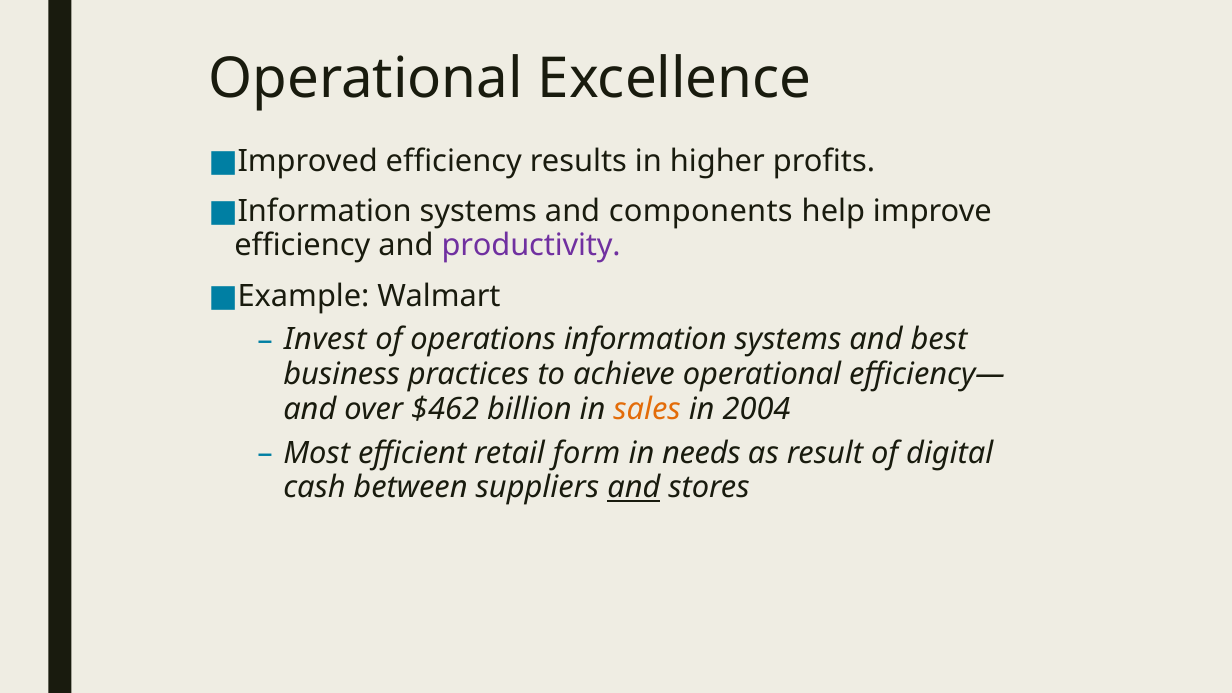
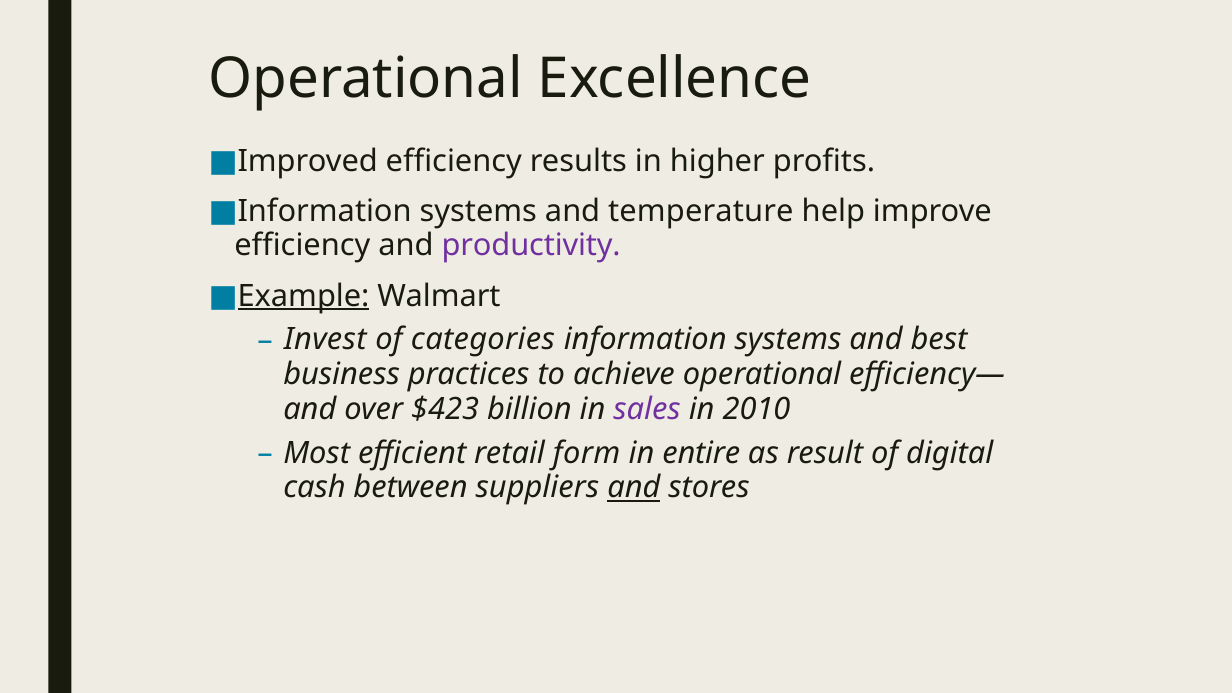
components: components -> temperature
Example underline: none -> present
operations: operations -> categories
$462: $462 -> $423
sales colour: orange -> purple
2004: 2004 -> 2010
needs: needs -> entire
